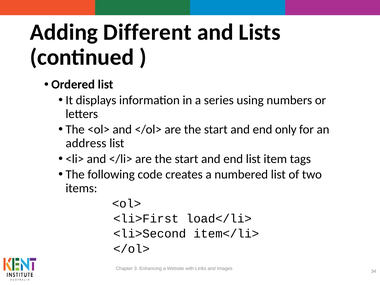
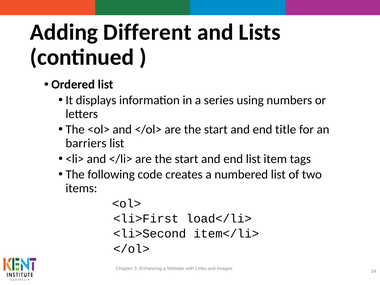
only: only -> title
address: address -> barriers
